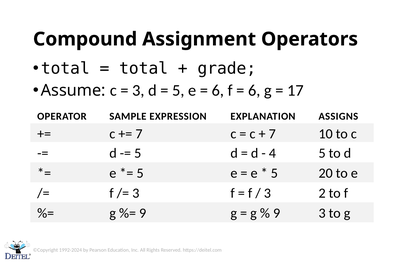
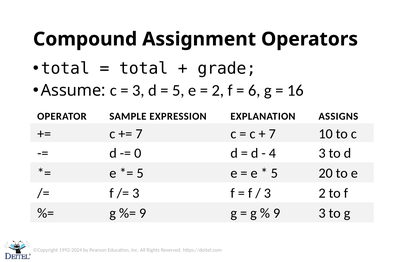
6 at (218, 90): 6 -> 2
17: 17 -> 16
5 at (138, 153): 5 -> 0
4 5: 5 -> 3
